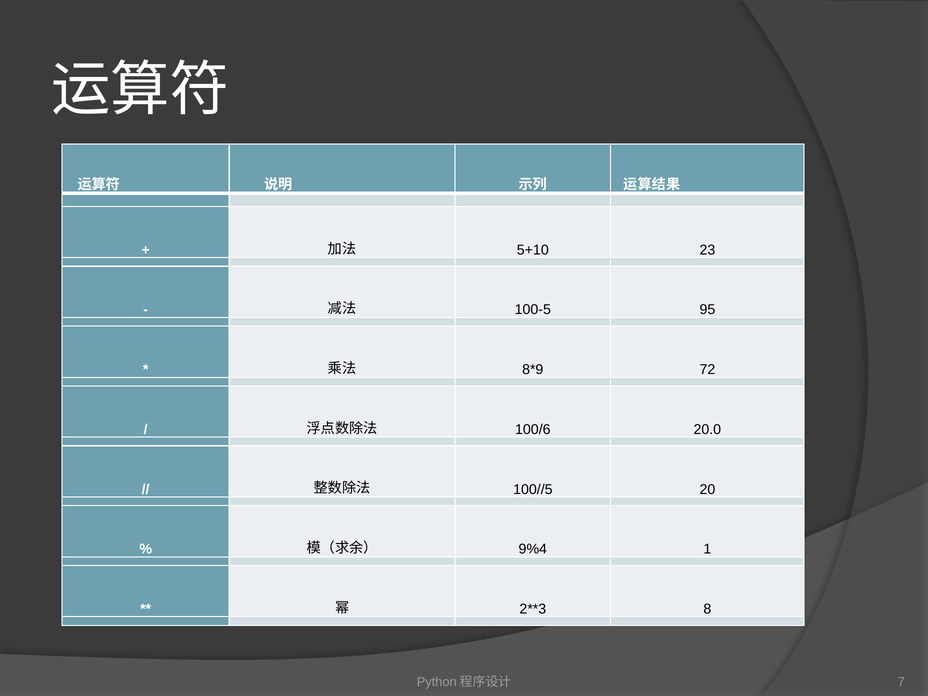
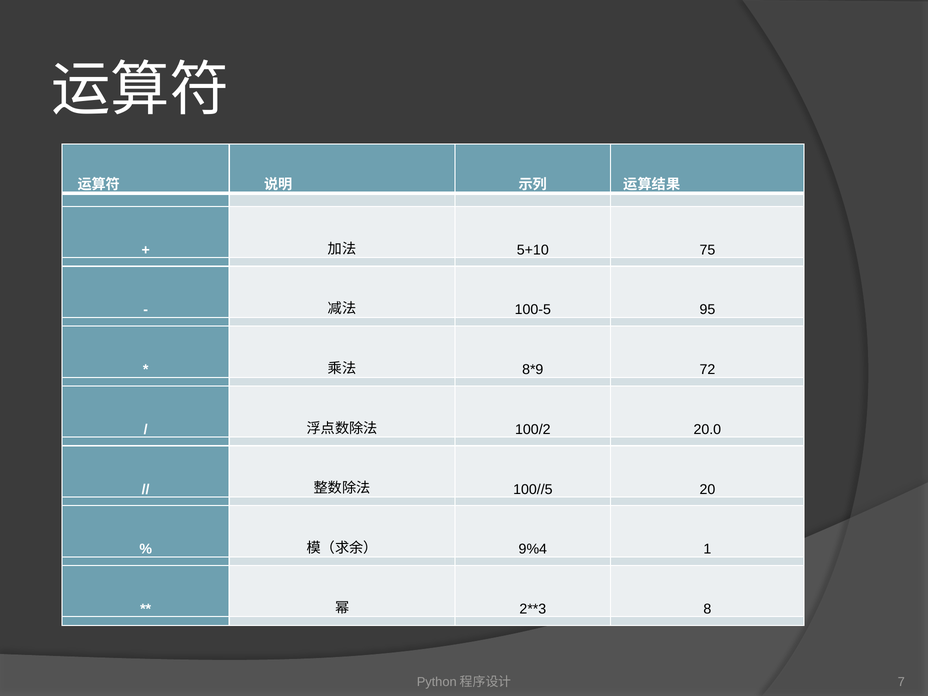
23: 23 -> 75
100/6: 100/6 -> 100/2
